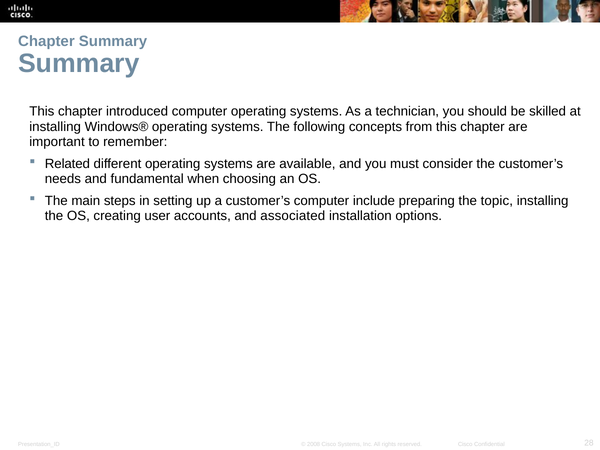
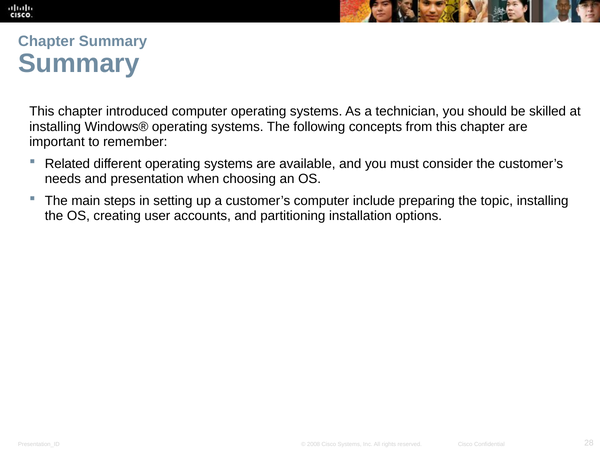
fundamental: fundamental -> presentation
associated: associated -> partitioning
